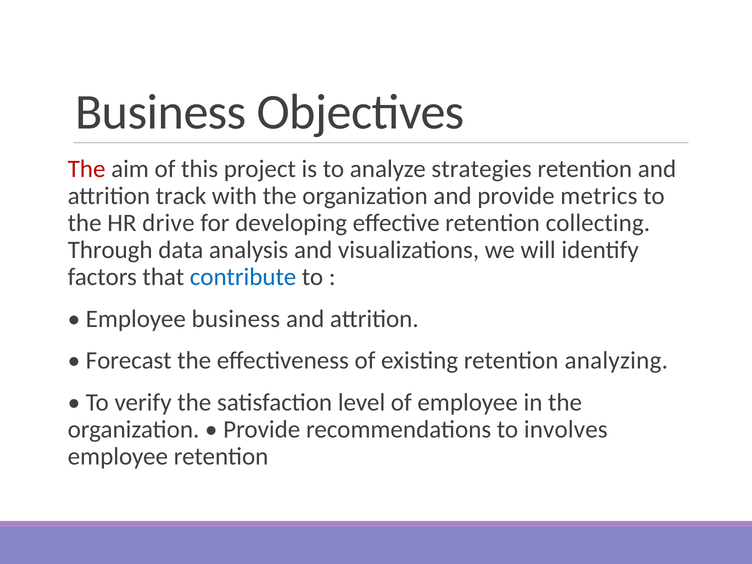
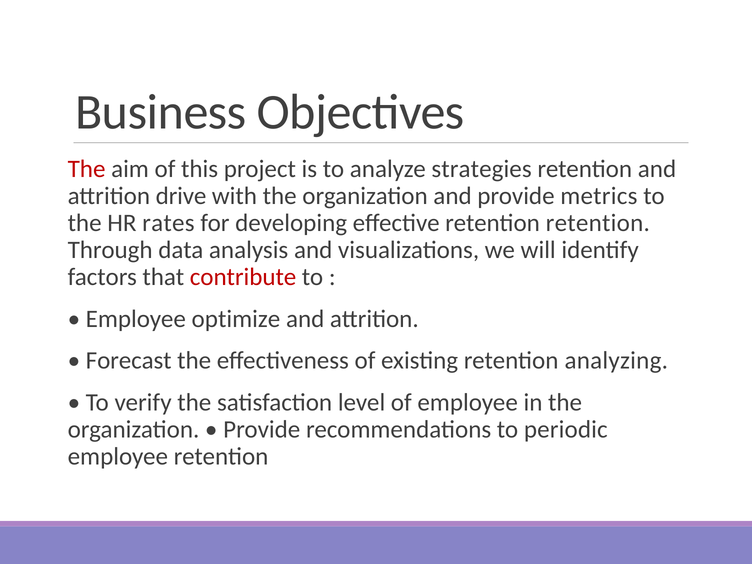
track: track -> drive
drive: drive -> rates
retention collecting: collecting -> retention
contribute colour: blue -> red
Employee business: business -> optimize
involves: involves -> periodic
